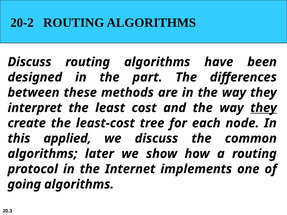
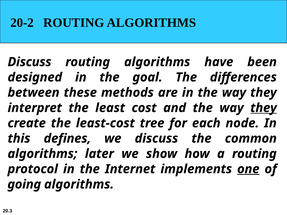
part: part -> goal
applied: applied -> defines
one underline: none -> present
